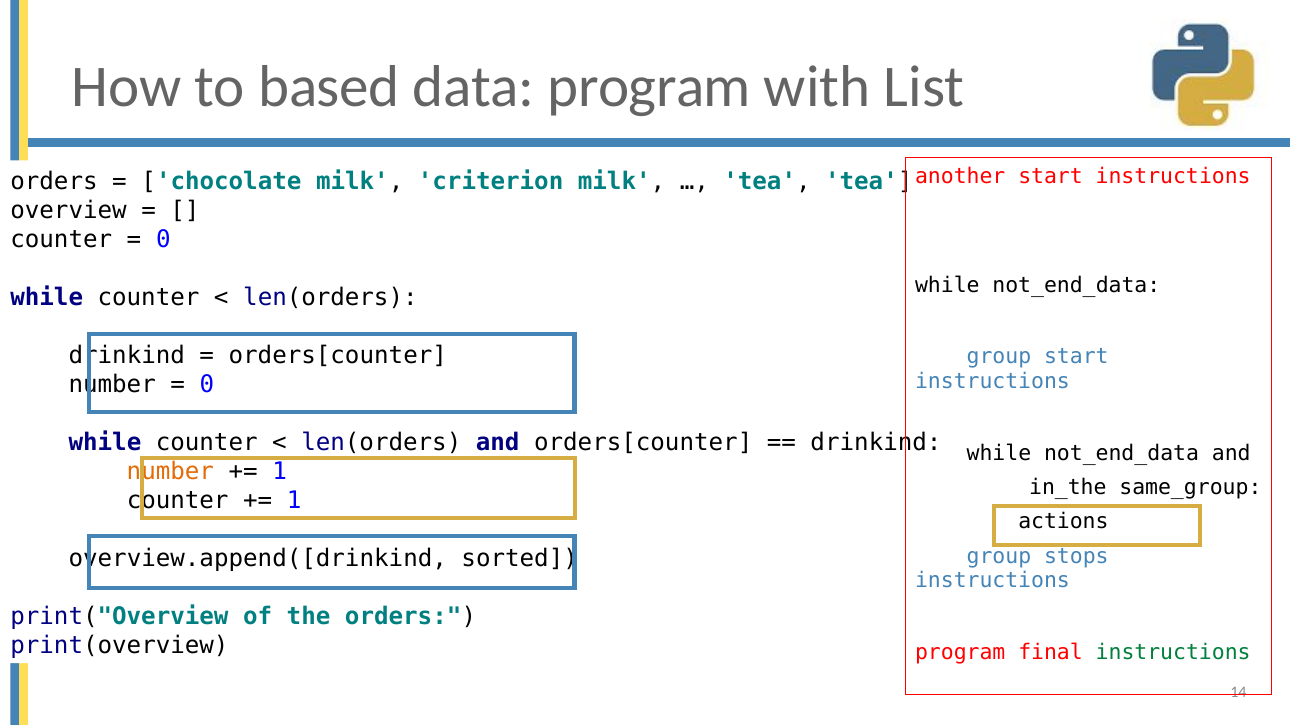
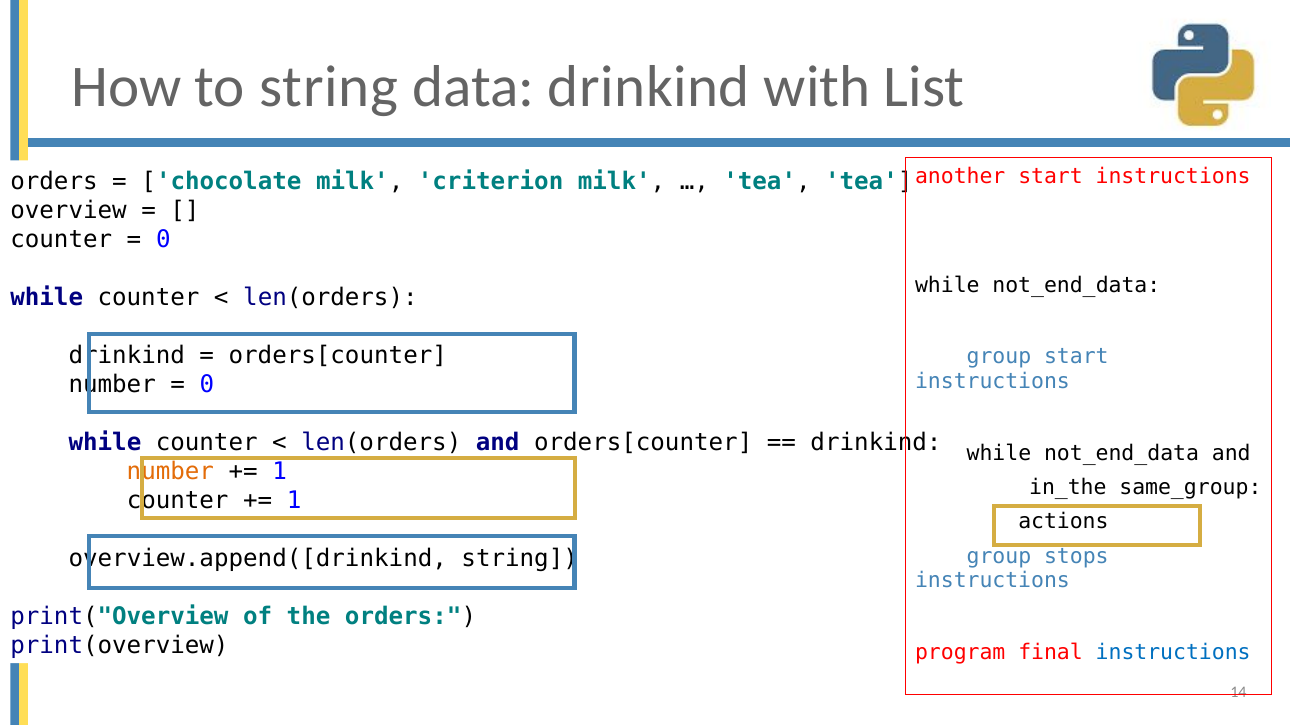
to based: based -> string
data program: program -> drinkind
overview.append([drinkind sorted: sorted -> string
instructions at (1173, 653) colour: green -> blue
